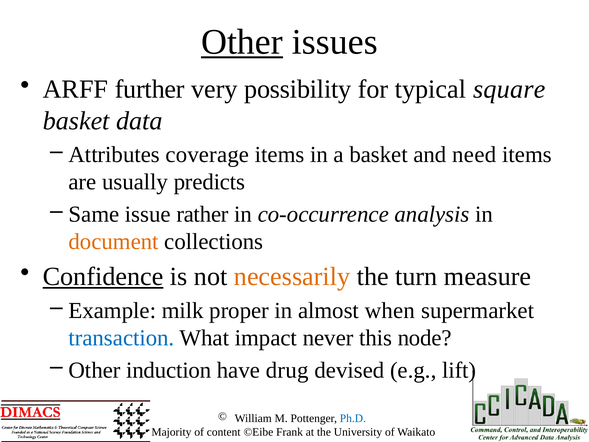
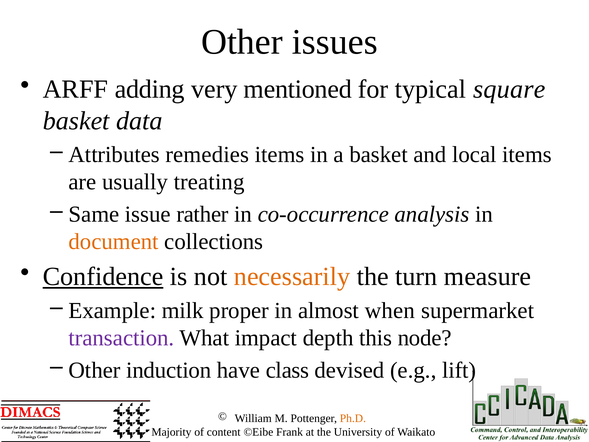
Other at (242, 42) underline: present -> none
further: further -> adding
possibility: possibility -> mentioned
coverage: coverage -> remedies
need: need -> local
predicts: predicts -> treating
transaction colour: blue -> purple
never: never -> depth
drug: drug -> class
Ph.D colour: blue -> orange
